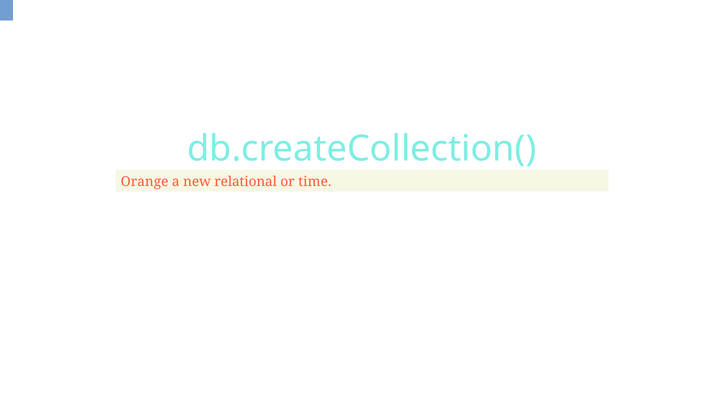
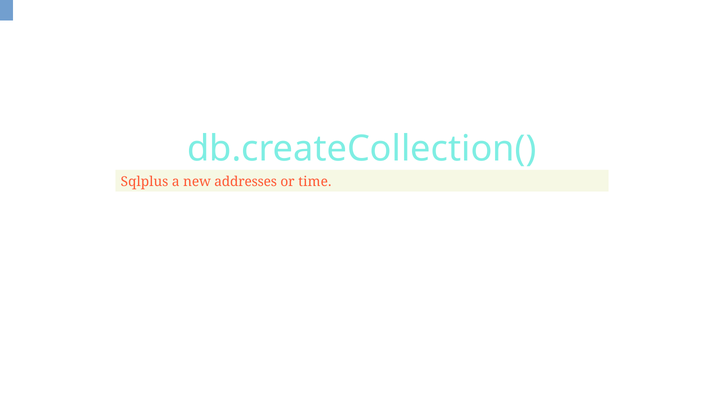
Orange: Orange -> Sqlplus
relational: relational -> addresses
